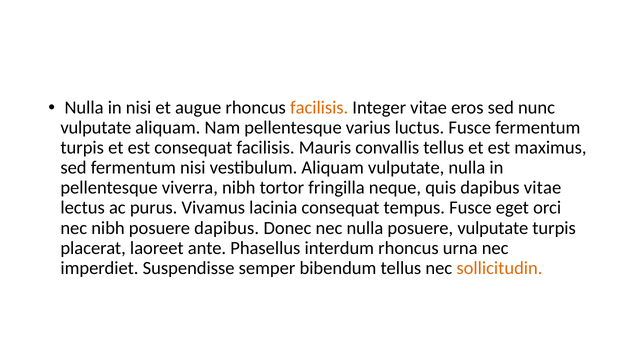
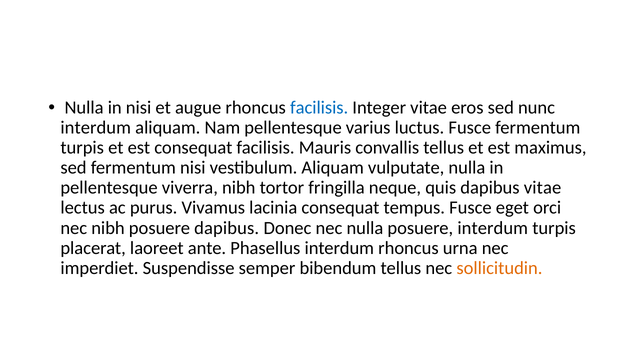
facilisis at (319, 108) colour: orange -> blue
vulputate at (96, 128): vulputate -> interdum
posuere vulputate: vulputate -> interdum
